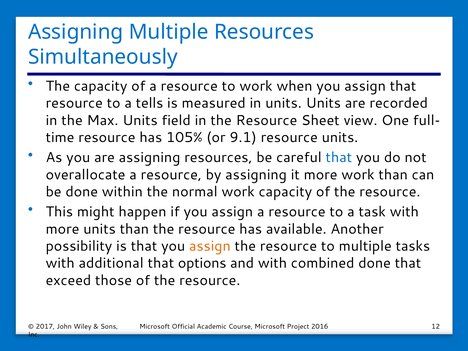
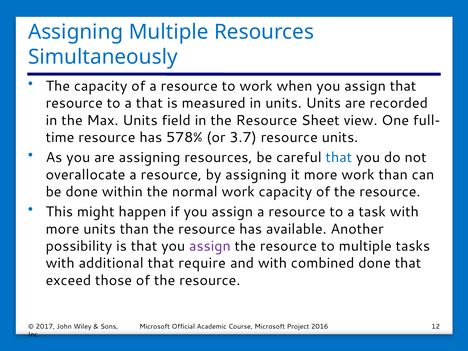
a tells: tells -> that
105%: 105% -> 578%
9.1: 9.1 -> 3.7
assign at (210, 246) colour: orange -> purple
options: options -> require
